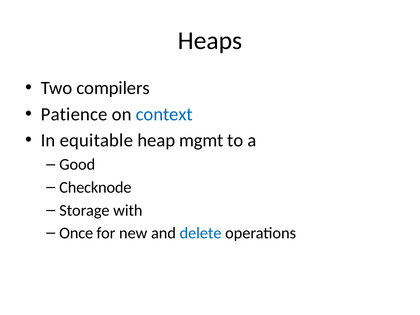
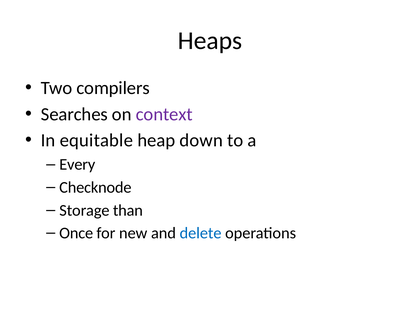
Patience: Patience -> Searches
context colour: blue -> purple
mgmt: mgmt -> down
Good: Good -> Every
with: with -> than
